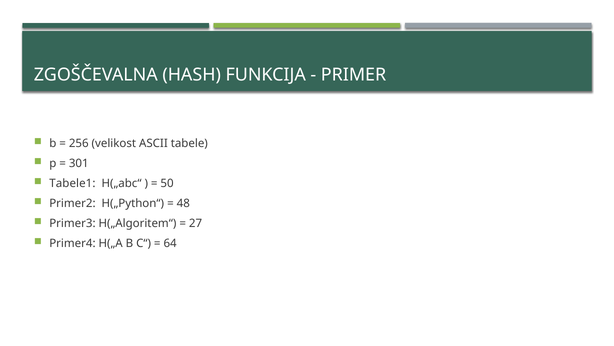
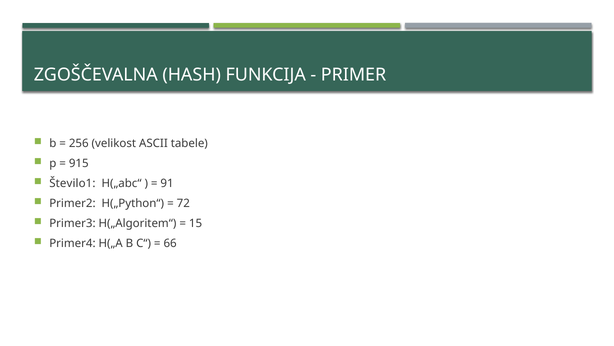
301: 301 -> 915
Tabele1: Tabele1 -> Število1
50: 50 -> 91
48: 48 -> 72
27: 27 -> 15
64: 64 -> 66
